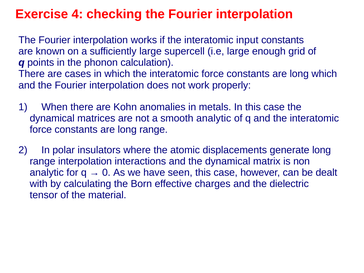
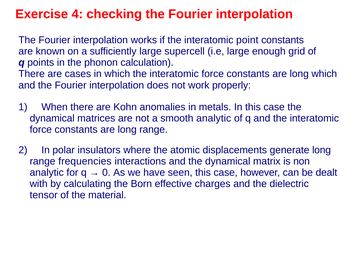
input: input -> point
range interpolation: interpolation -> frequencies
